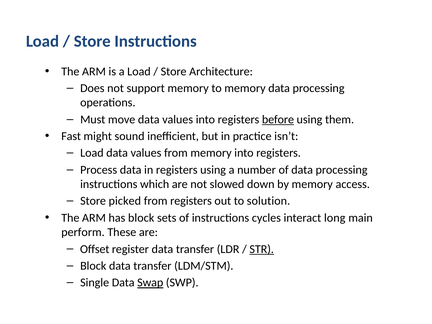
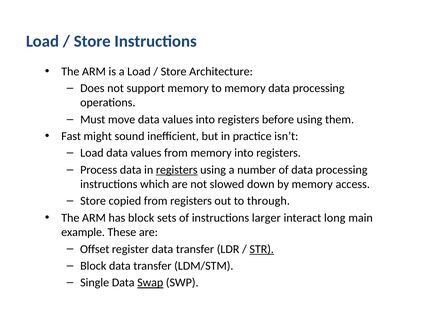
before underline: present -> none
registers at (177, 170) underline: none -> present
picked: picked -> copied
solution: solution -> through
cycles: cycles -> larger
perform: perform -> example
